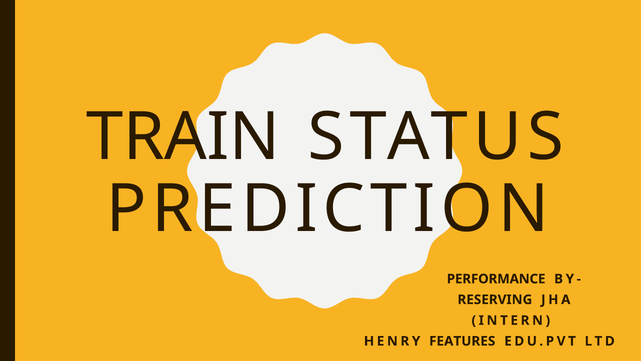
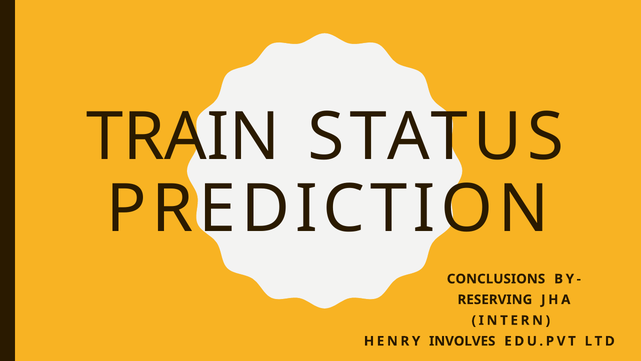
PERFORMANCE: PERFORMANCE -> CONCLUSIONS
FEATURES: FEATURES -> INVOLVES
